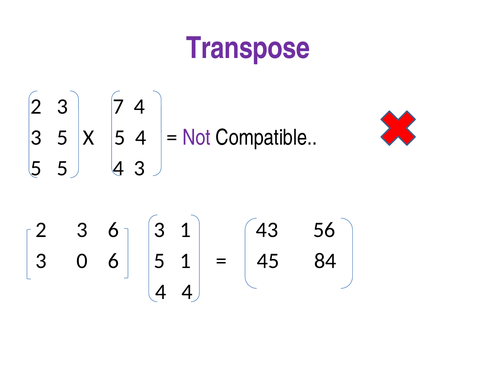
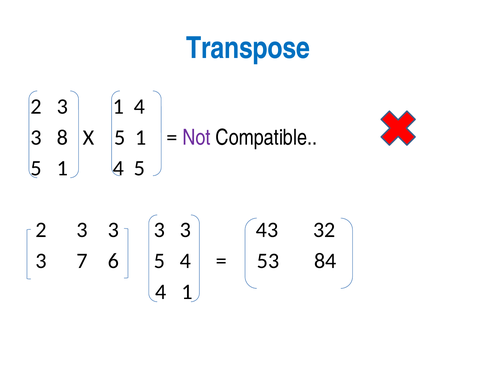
Transpose colour: purple -> blue
3 7: 7 -> 1
3 5: 5 -> 8
X 5 4: 4 -> 1
5 at (62, 168): 5 -> 1
3 at (139, 168): 3 -> 5
2 3 6: 6 -> 3
1 at (185, 230): 1 -> 3
56: 56 -> 32
0: 0 -> 7
5 1: 1 -> 4
45: 45 -> 53
4 4: 4 -> 1
